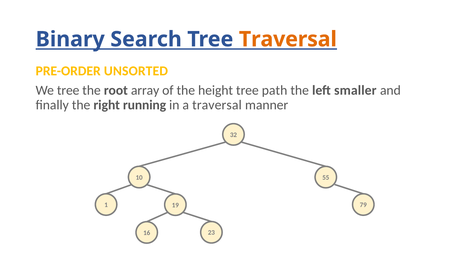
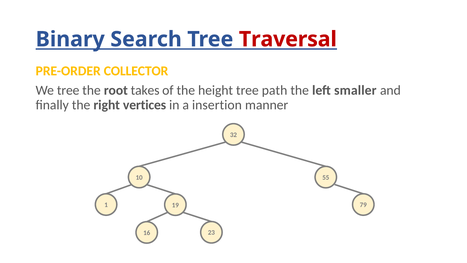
Traversal at (288, 39) colour: orange -> red
UNSORTED: UNSORTED -> COLLECTOR
array: array -> takes
running: running -> vertices
a traversal: traversal -> insertion
